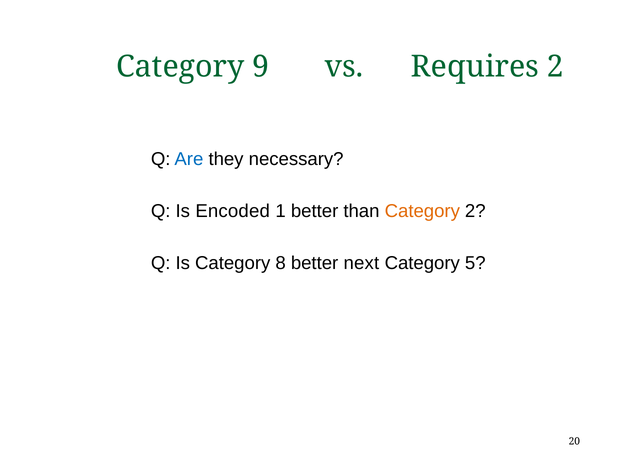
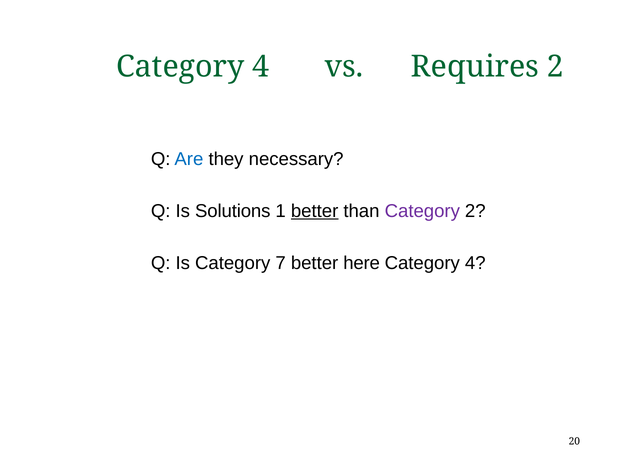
9 at (261, 67): 9 -> 4
Encoded: Encoded -> Solutions
better at (315, 211) underline: none -> present
Category at (422, 211) colour: orange -> purple
8: 8 -> 7
next: next -> here
5 at (475, 263): 5 -> 4
